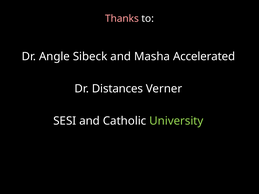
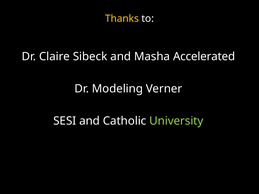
Thanks colour: pink -> yellow
Angle: Angle -> Claire
Distances: Distances -> Modeling
